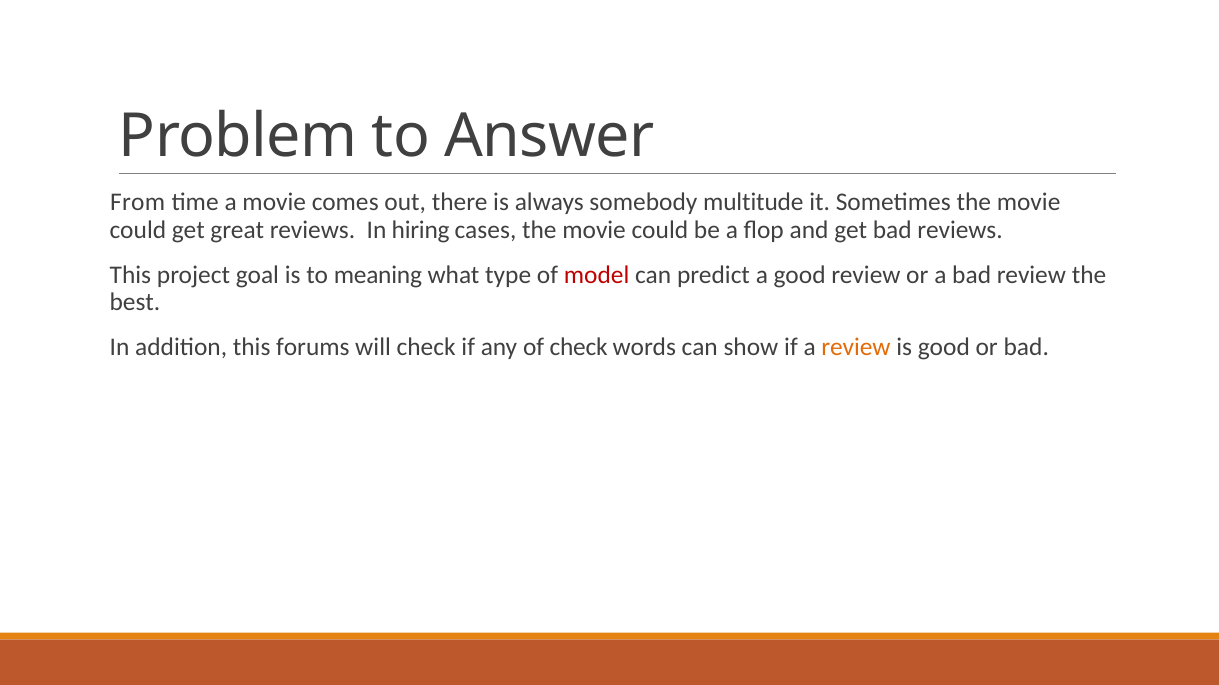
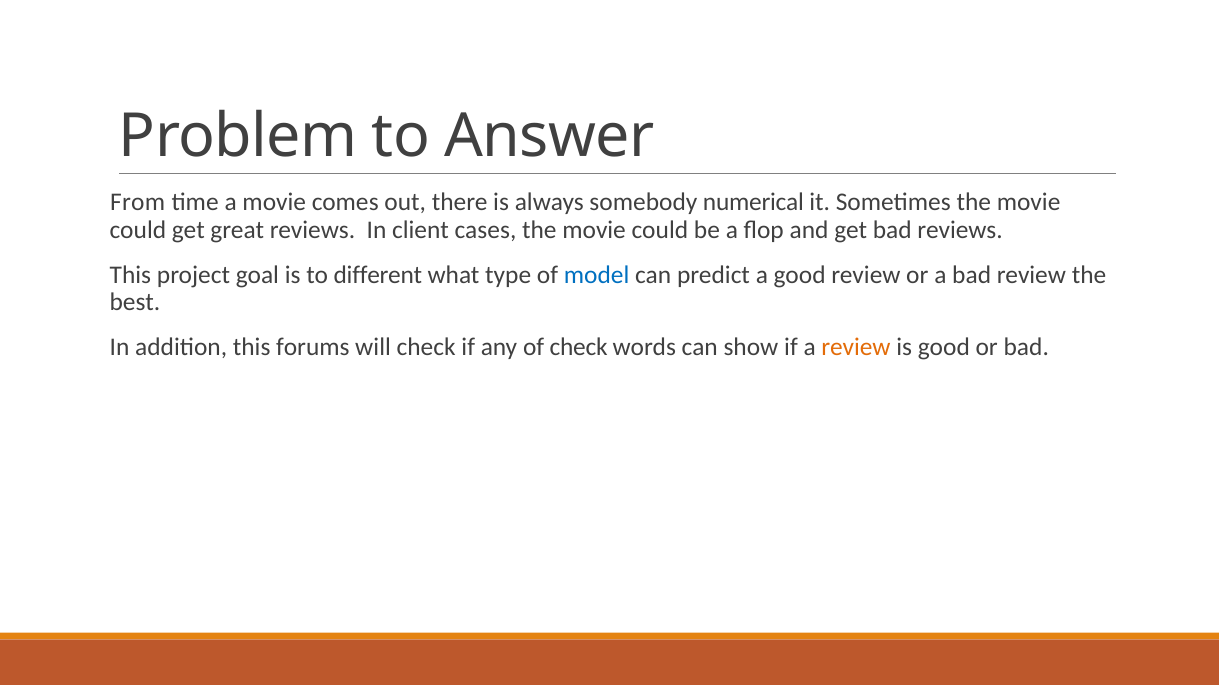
multitude: multitude -> numerical
hiring: hiring -> client
meaning: meaning -> different
model colour: red -> blue
